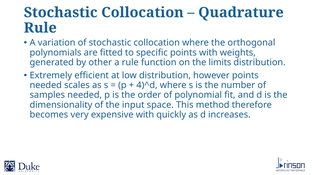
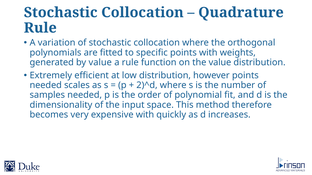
by other: other -> value
the limits: limits -> value
4)^d: 4)^d -> 2)^d
